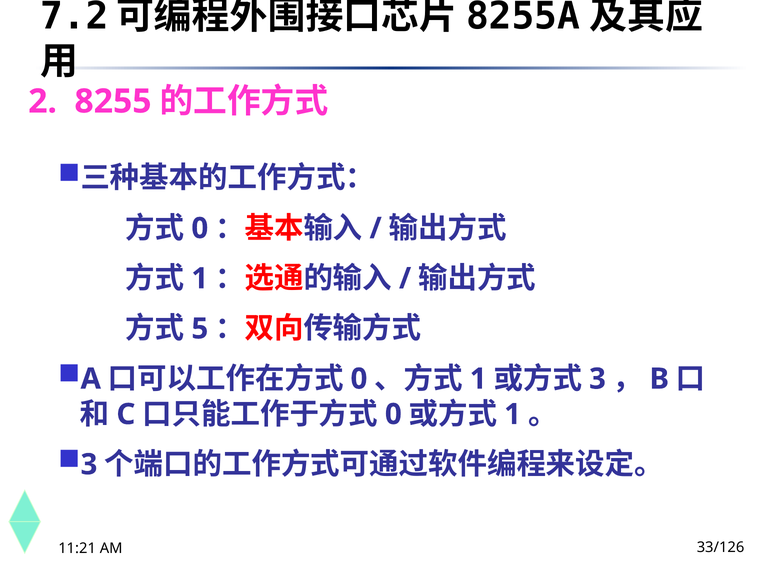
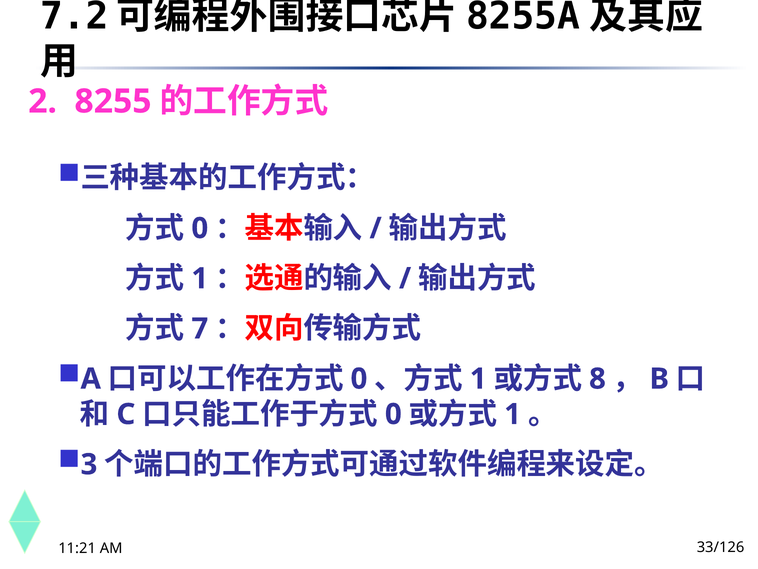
5: 5 -> 7
3 at (597, 379): 3 -> 8
